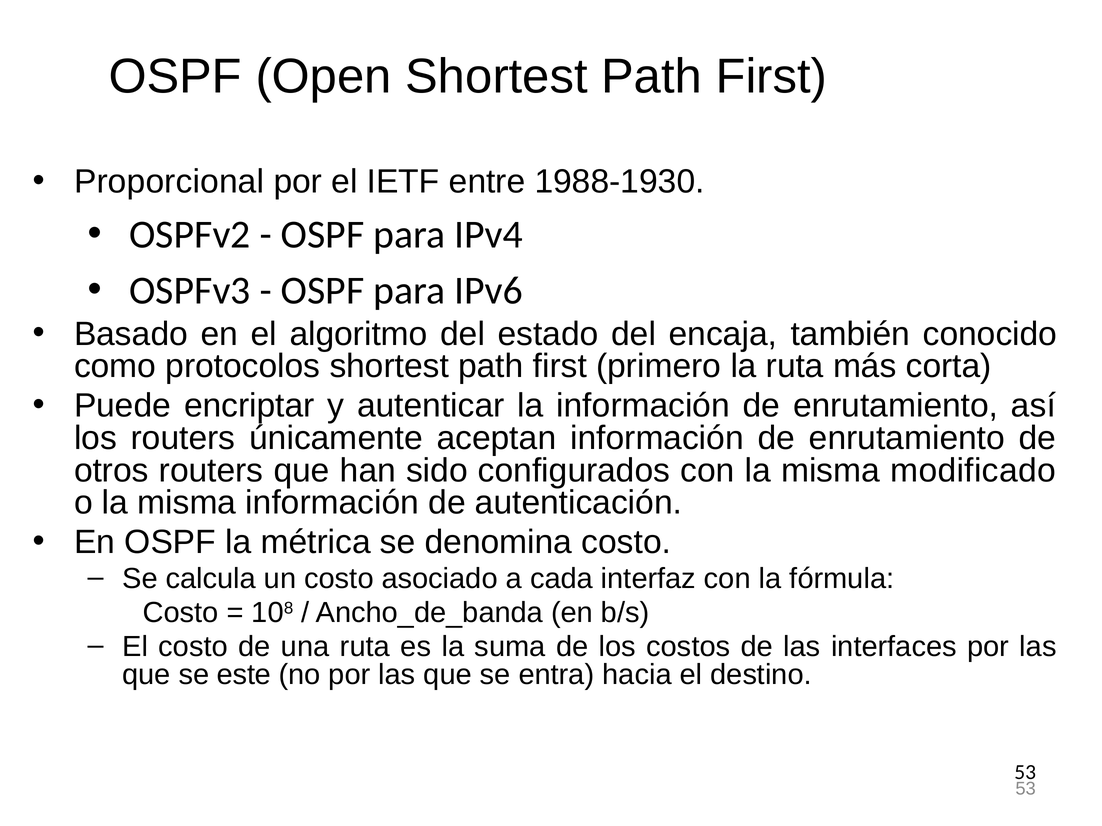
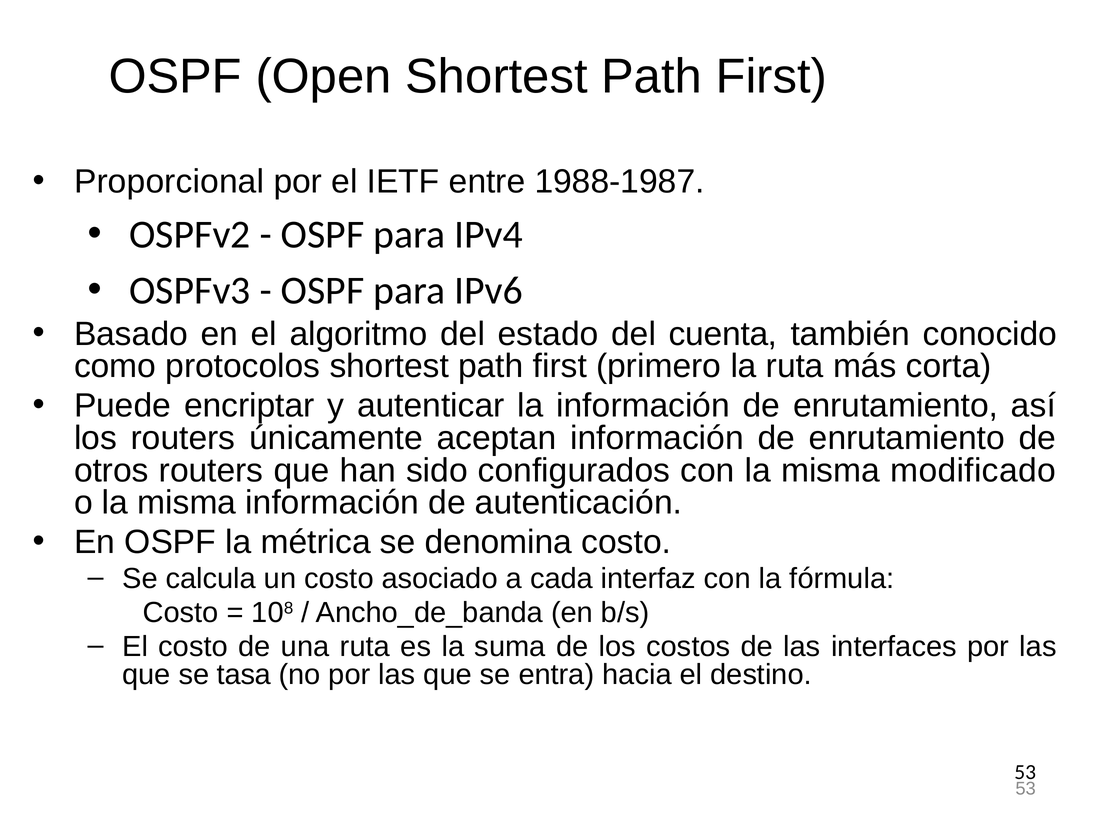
1988-1930: 1988-1930 -> 1988-1987
encaja: encaja -> cuenta
este: este -> tasa
